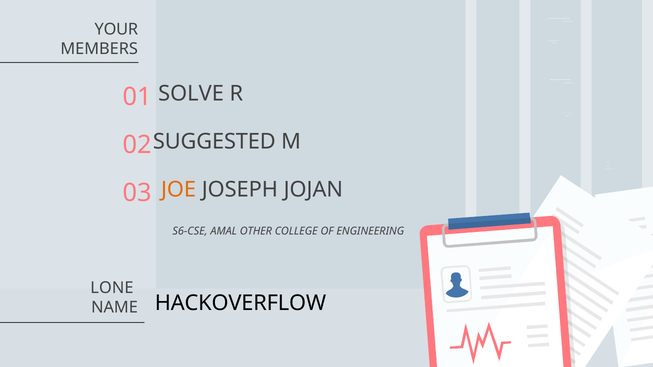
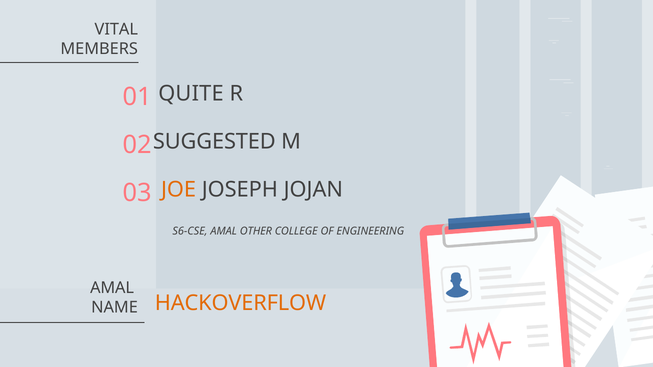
YOUR: YOUR -> VITAL
SOLVE: SOLVE -> QUITE
LONE at (112, 288): LONE -> AMAL
HACKOVERFLOW colour: black -> orange
